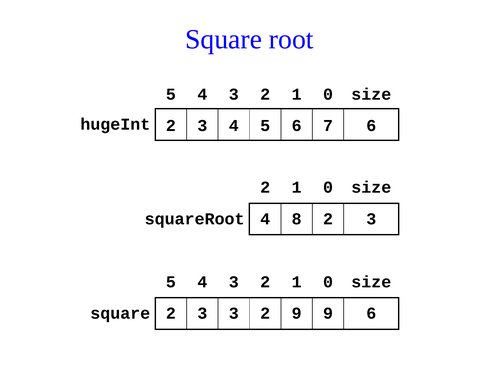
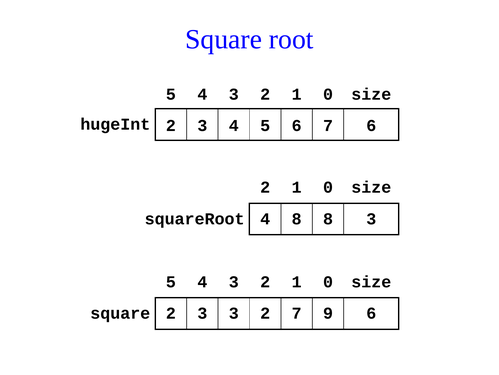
8 2: 2 -> 8
2 9: 9 -> 7
